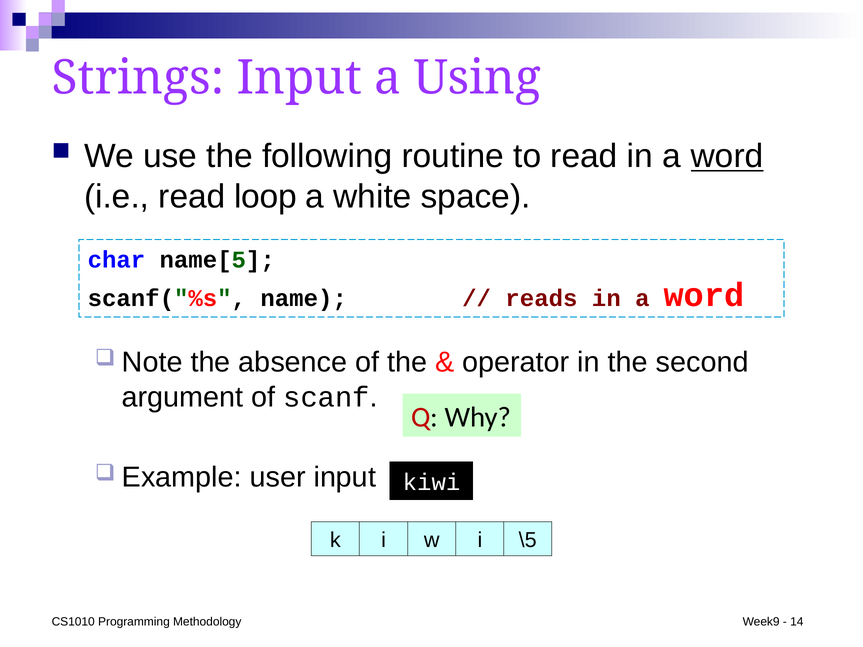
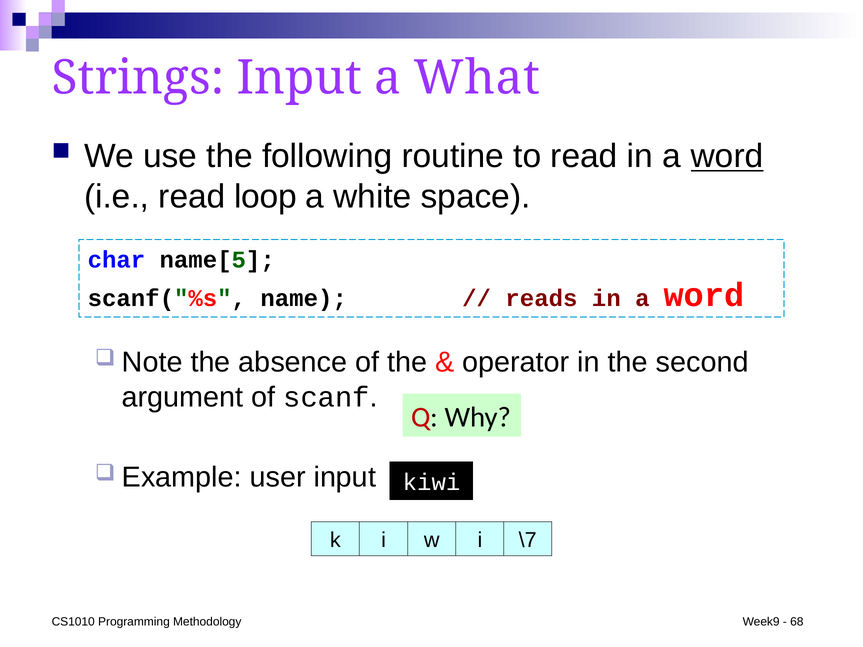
Using: Using -> What
\5: \5 -> \7
14: 14 -> 68
